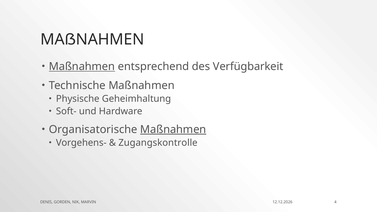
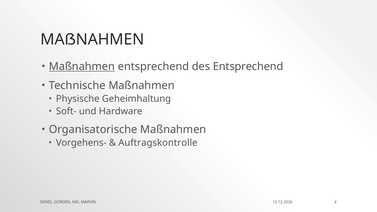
des Verfügbarkeit: Verfügbarkeit -> Entsprechend
Maßnahmen at (173, 130) underline: present -> none
Zugangskontrolle: Zugangskontrolle -> Auftragskontrolle
